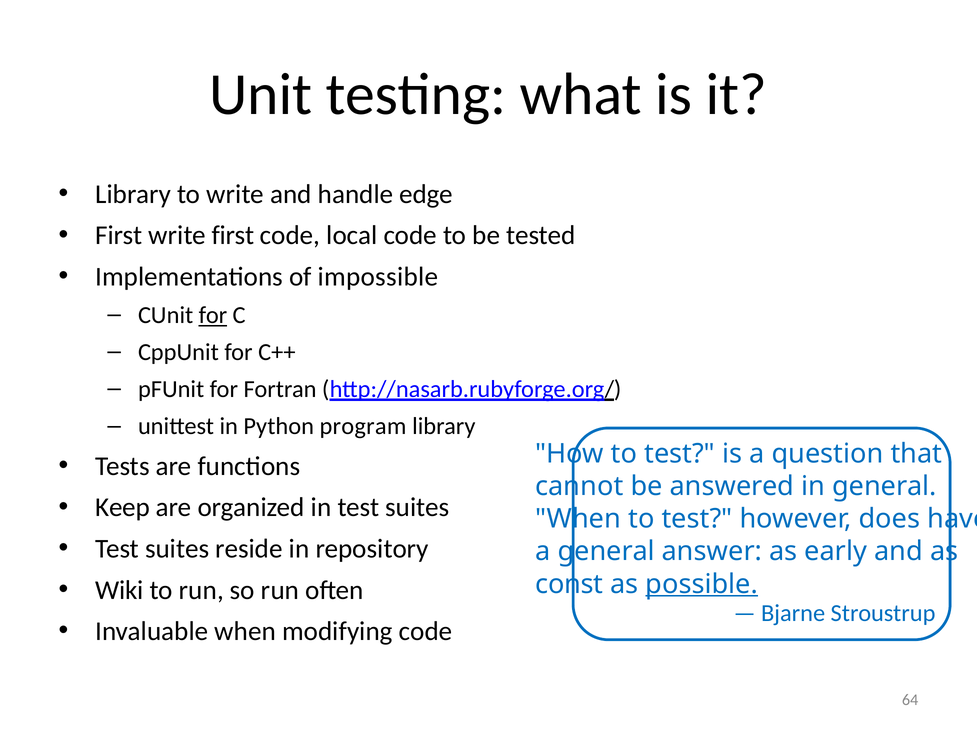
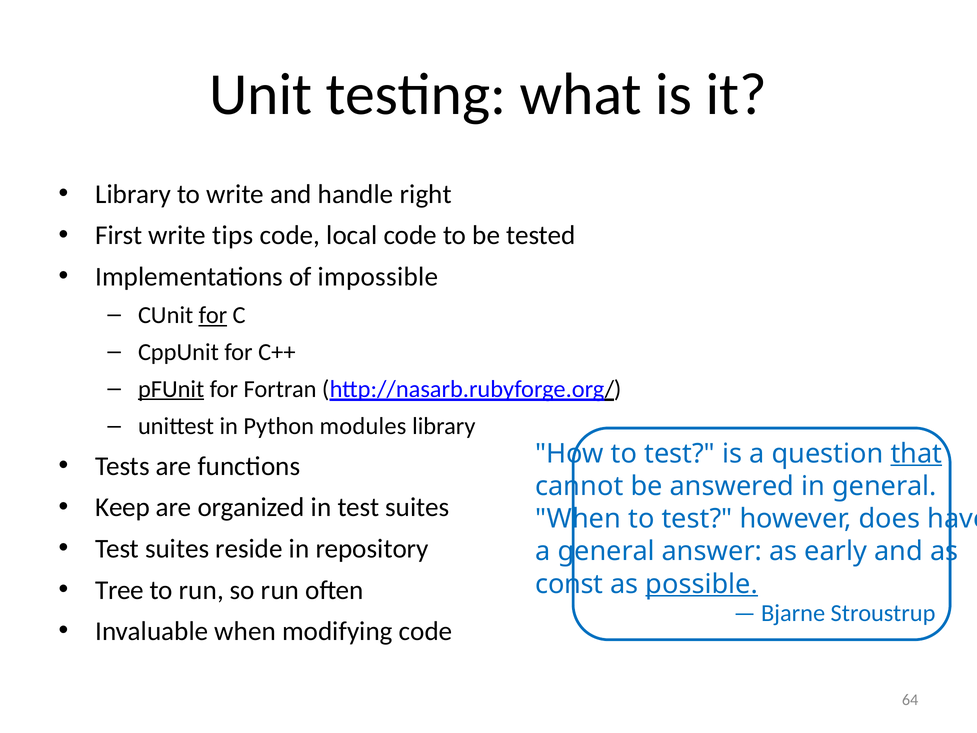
edge: edge -> right
write first: first -> tips
pFUnit underline: none -> present
program: program -> modules
that underline: none -> present
Wiki: Wiki -> Tree
